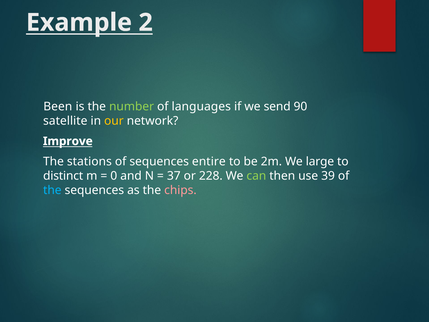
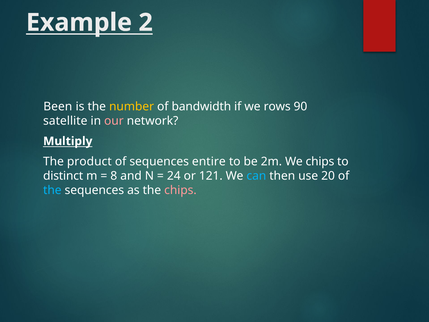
number colour: light green -> yellow
languages: languages -> bandwidth
send: send -> rows
our colour: yellow -> pink
Improve: Improve -> Multiply
stations: stations -> product
We large: large -> chips
0: 0 -> 8
37: 37 -> 24
228: 228 -> 121
can colour: light green -> light blue
39: 39 -> 20
